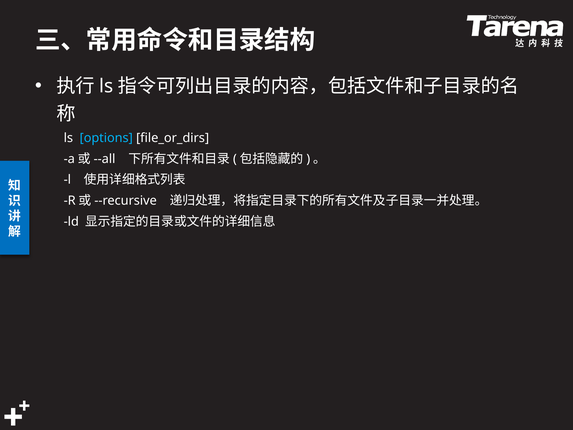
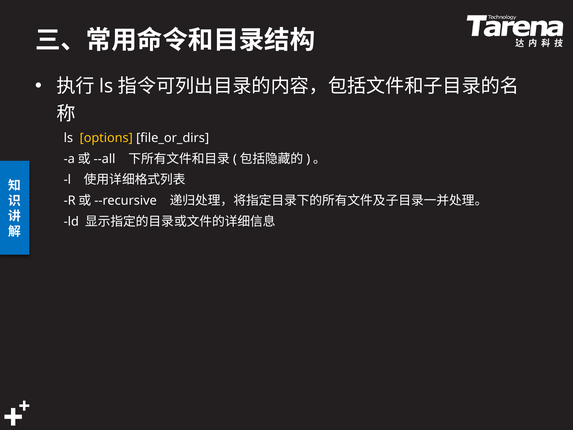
options colour: light blue -> yellow
